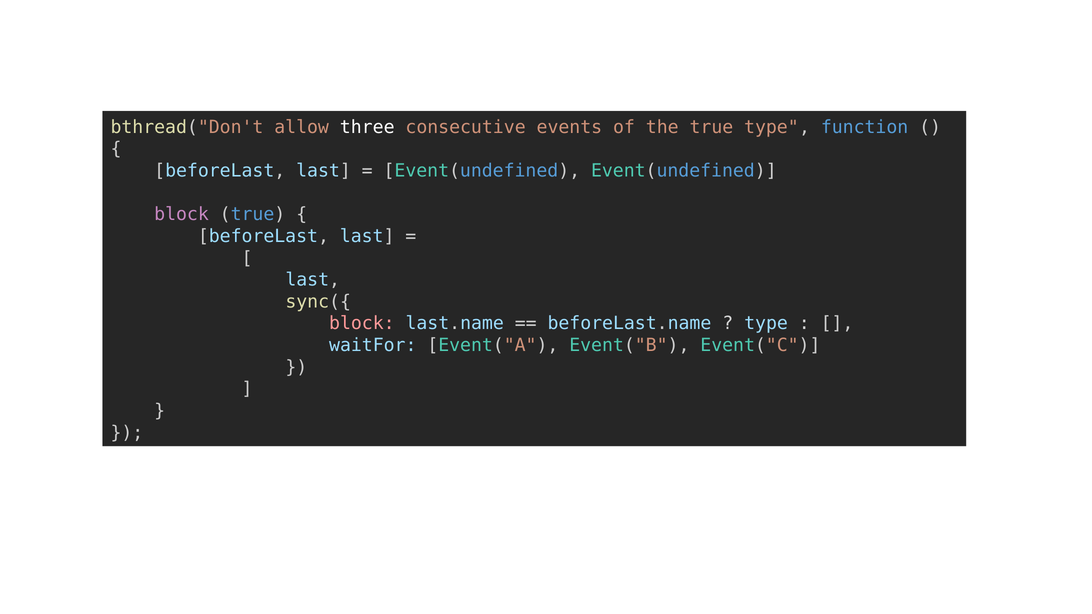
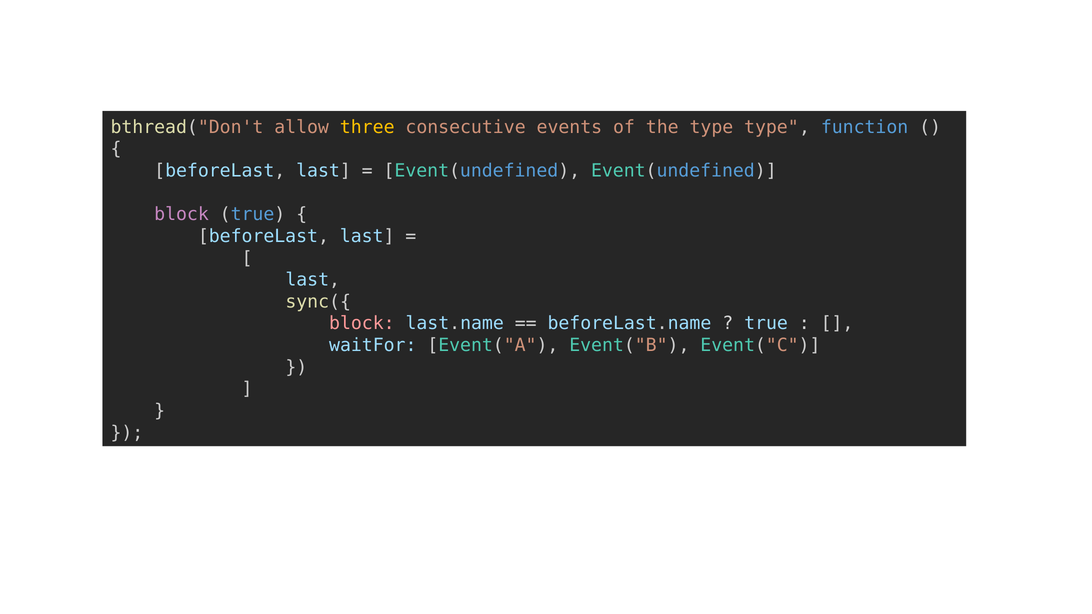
three colour: white -> yellow
the true: true -> type
type at (766, 324): type -> true
